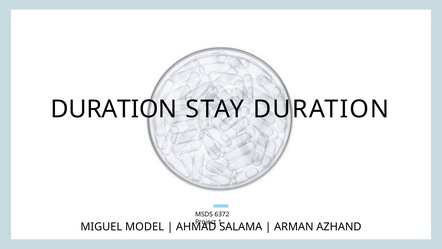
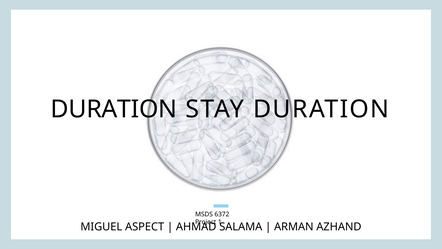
MODEL: MODEL -> ASPECT
